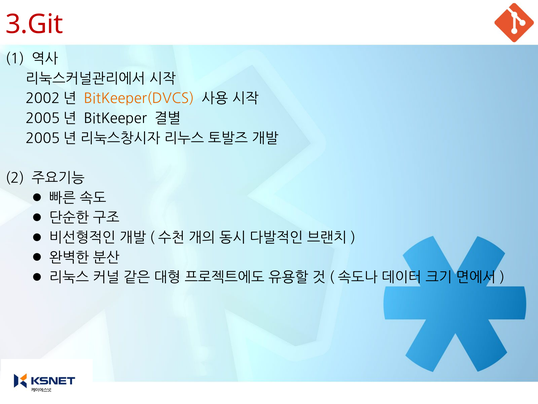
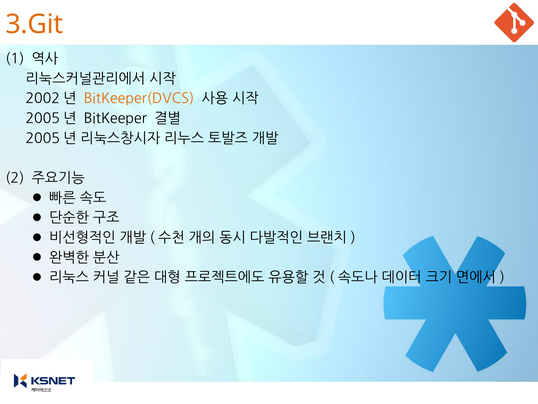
3.Git colour: red -> orange
